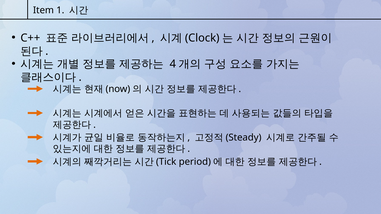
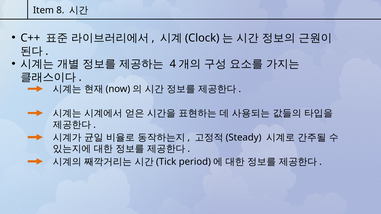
1: 1 -> 8
